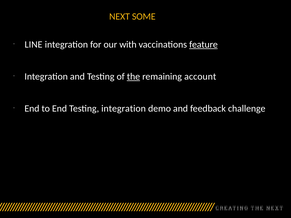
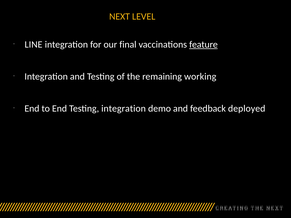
SOME: SOME -> LEVEL
with: with -> final
the underline: present -> none
account: account -> working
challenge: challenge -> deployed
